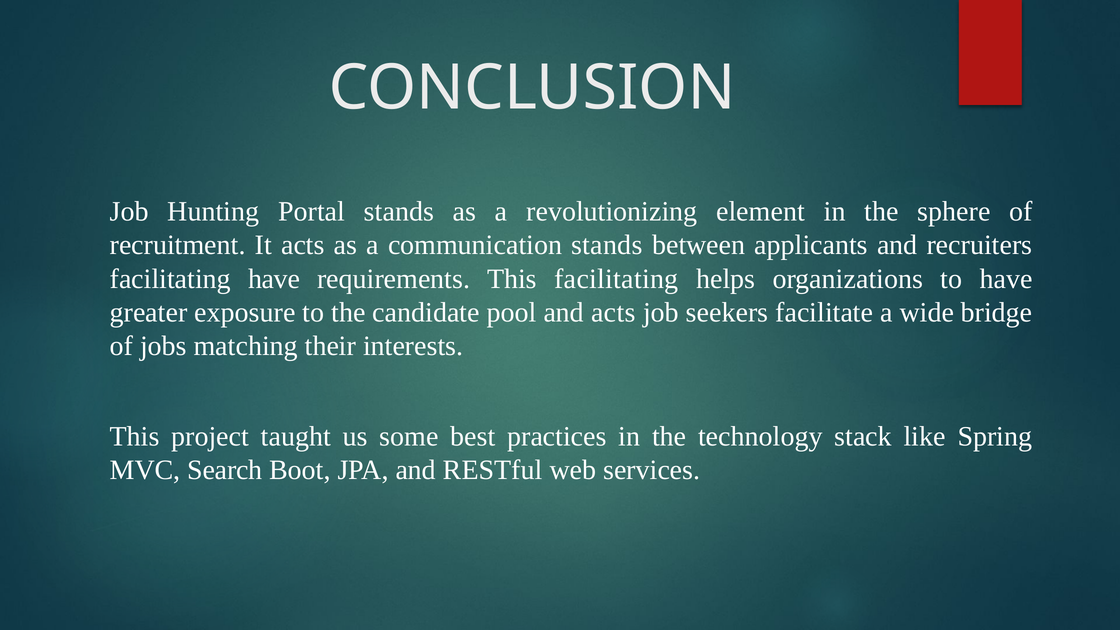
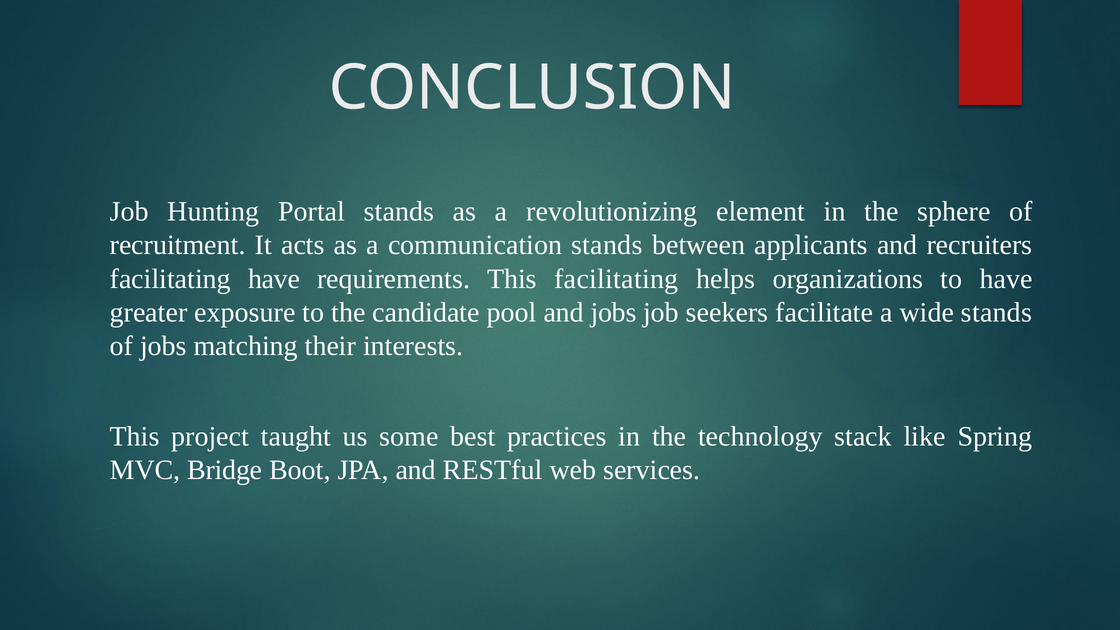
and acts: acts -> jobs
wide bridge: bridge -> stands
Search: Search -> Bridge
